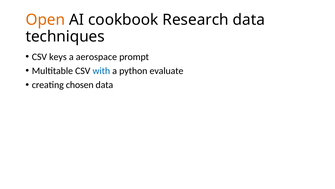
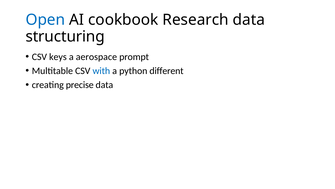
Open colour: orange -> blue
techniques: techniques -> structuring
evaluate: evaluate -> different
chosen: chosen -> precise
